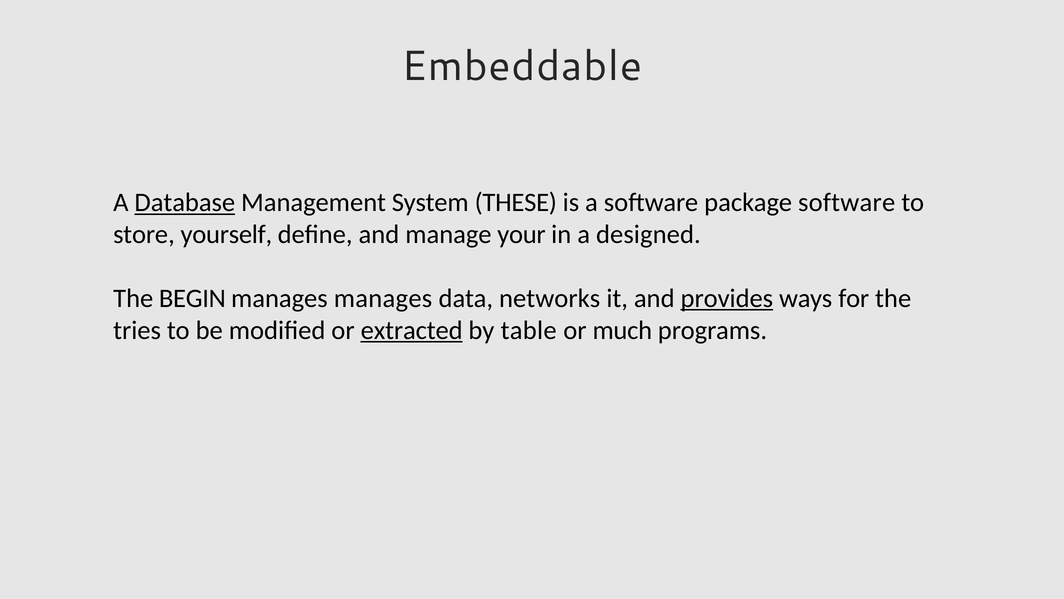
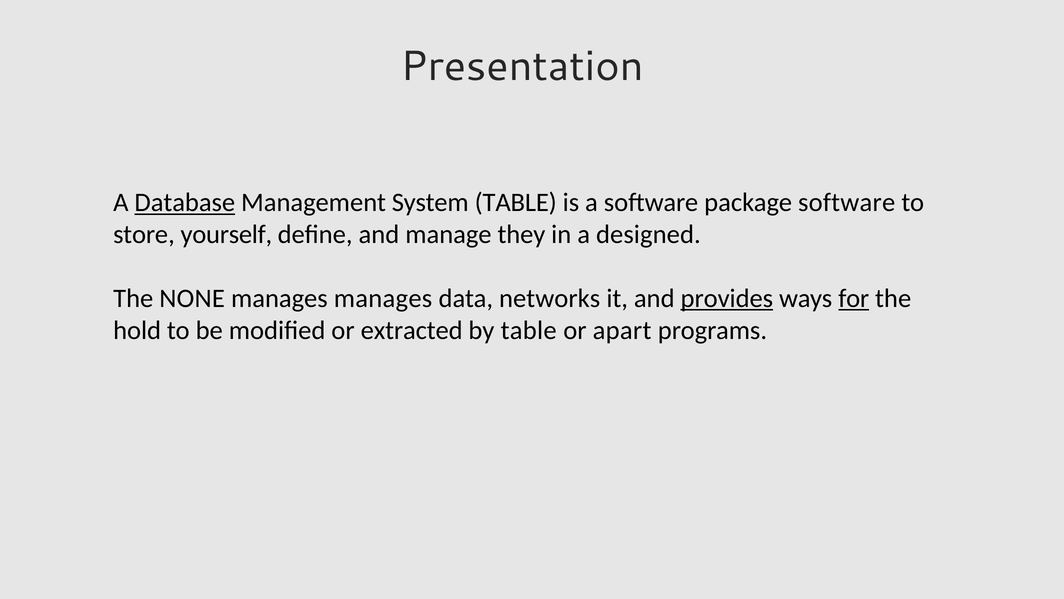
Embeddable: Embeddable -> Presentation
System THESE: THESE -> TABLE
your: your -> they
BEGIN: BEGIN -> NONE
for underline: none -> present
tries: tries -> hold
extracted underline: present -> none
much: much -> apart
